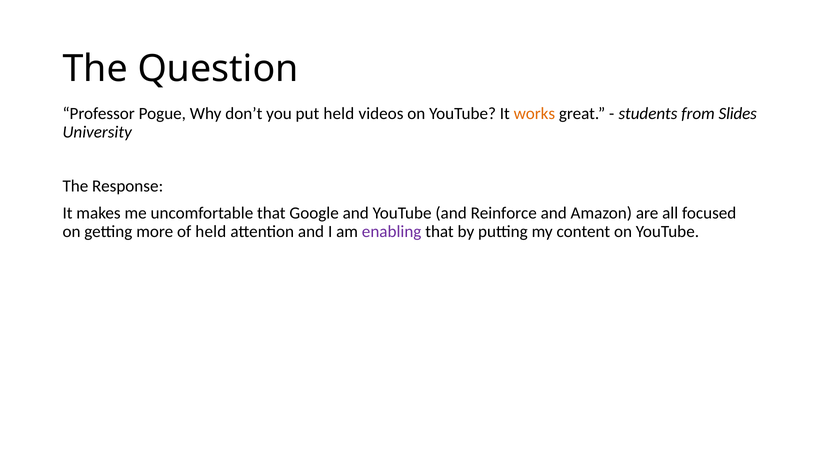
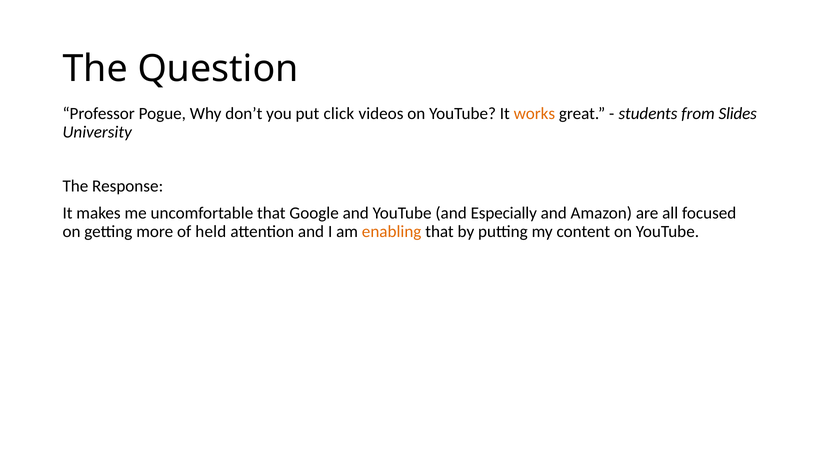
put held: held -> click
Reinforce: Reinforce -> Especially
enabling colour: purple -> orange
